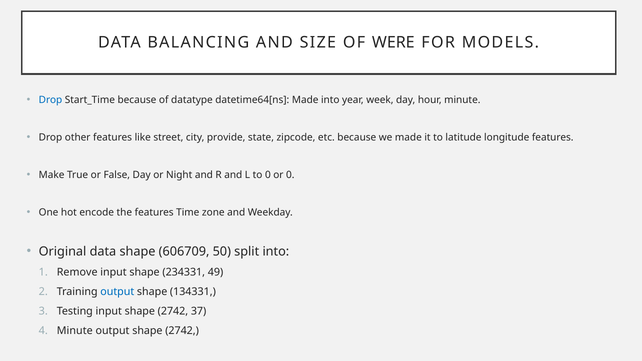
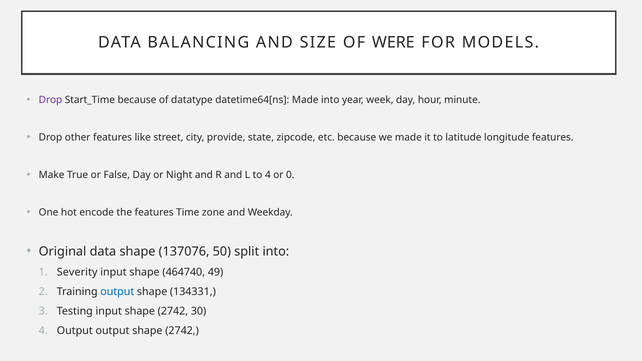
Drop at (51, 100) colour: blue -> purple
to 0: 0 -> 4
606709: 606709 -> 137076
Remove: Remove -> Severity
234331: 234331 -> 464740
37: 37 -> 30
Minute at (75, 331): Minute -> Output
